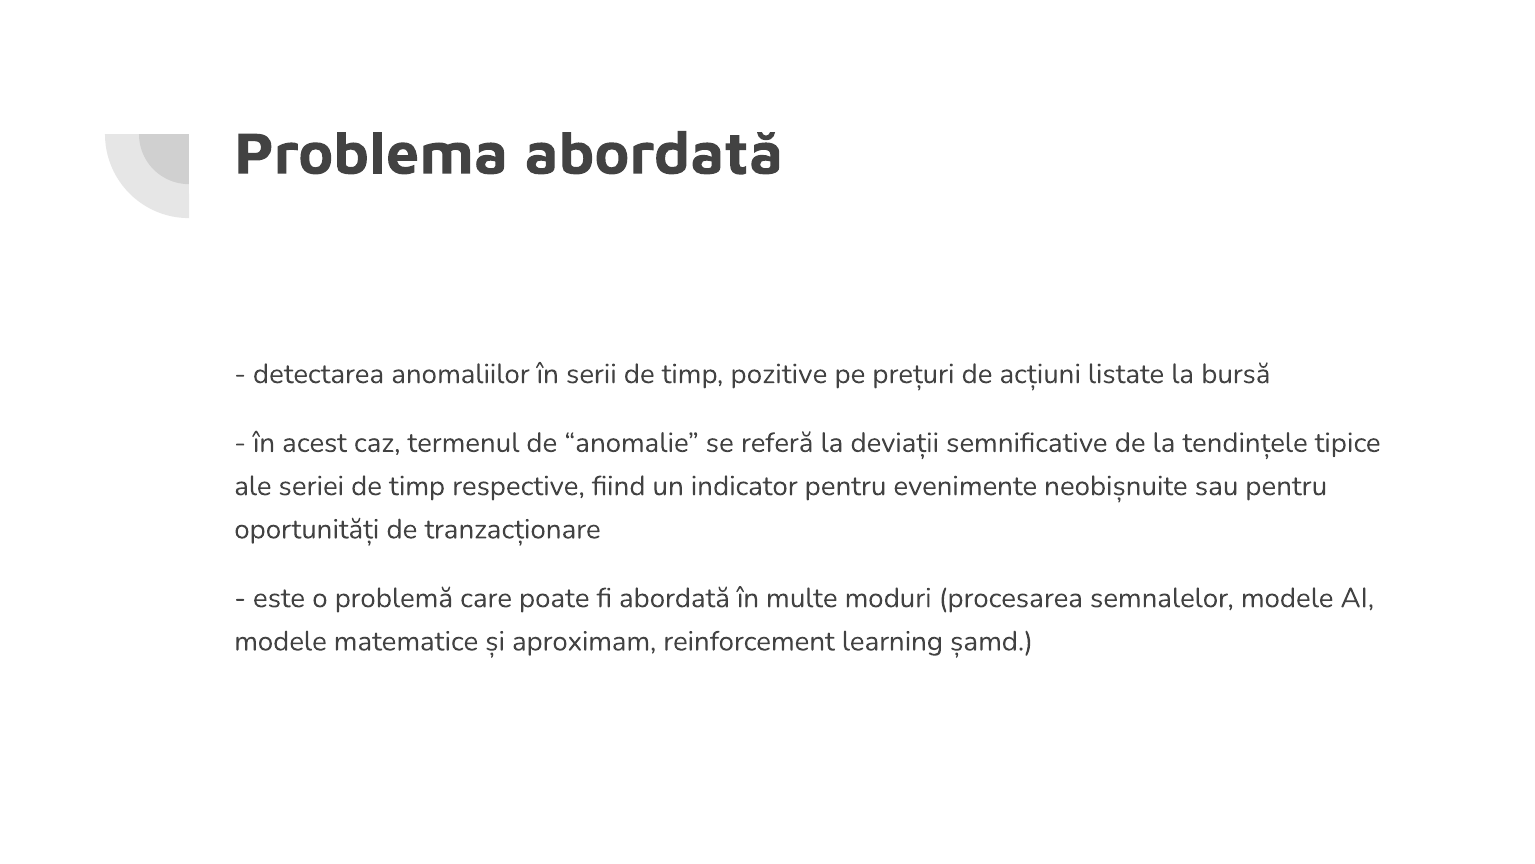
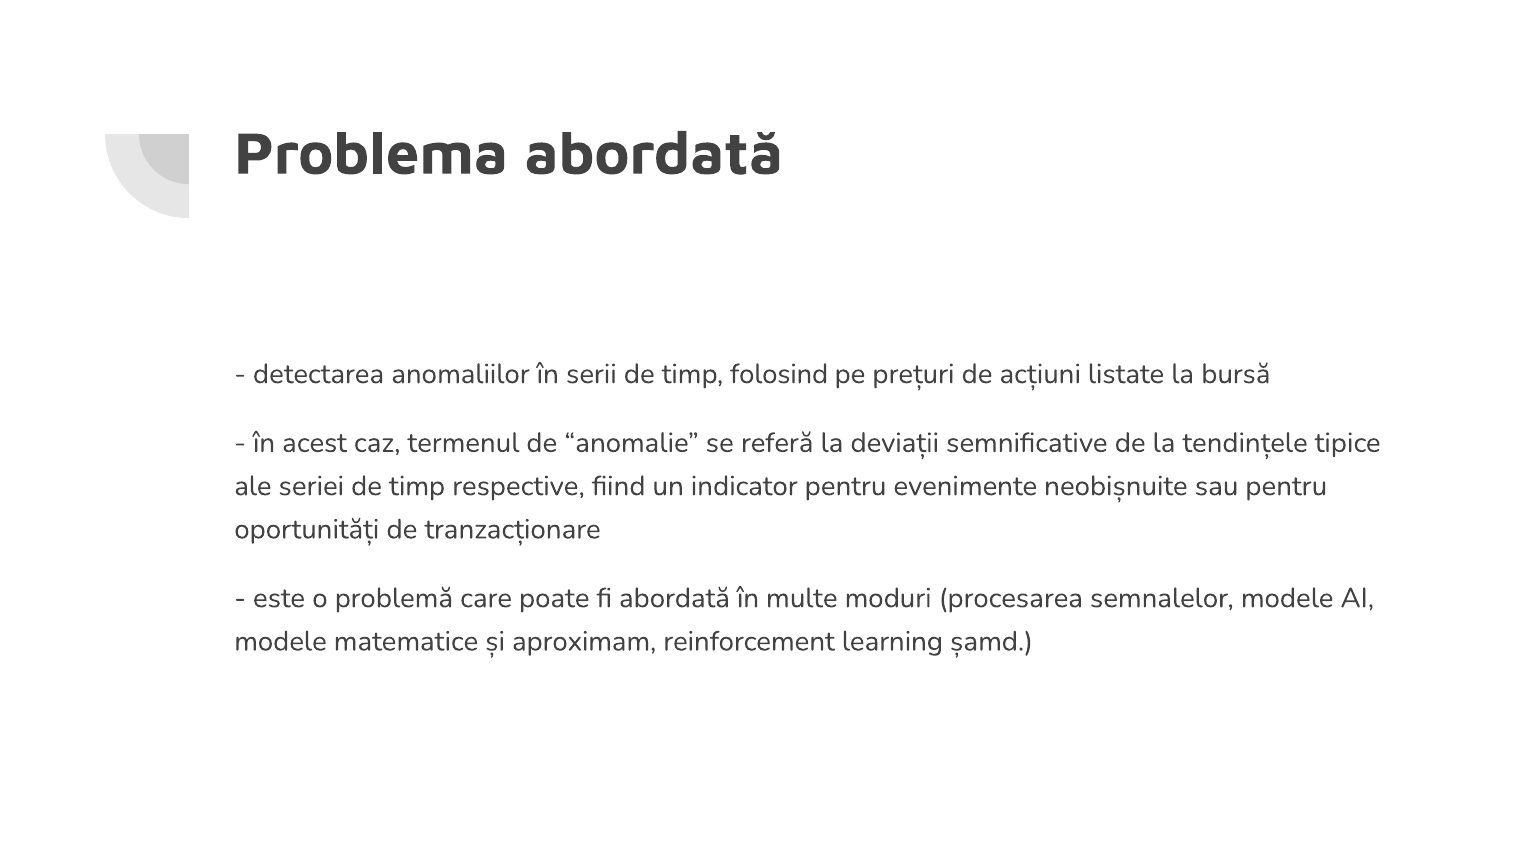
pozitive: pozitive -> folosind
